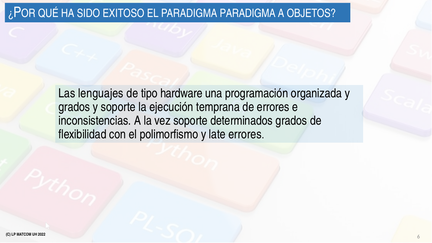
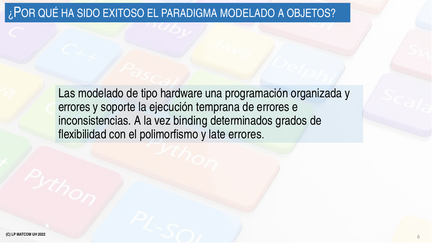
PARADIGMA PARADIGMA: PARADIGMA -> MODELADO
Las lenguajes: lenguajes -> modelado
grados at (74, 107): grados -> errores
vez soporte: soporte -> binding
